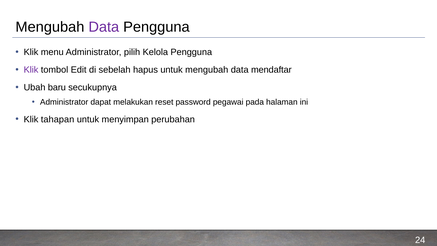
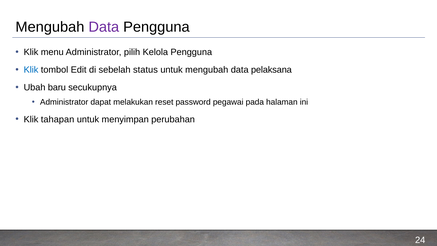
Klik at (31, 70) colour: purple -> blue
hapus: hapus -> status
mendaftar: mendaftar -> pelaksana
